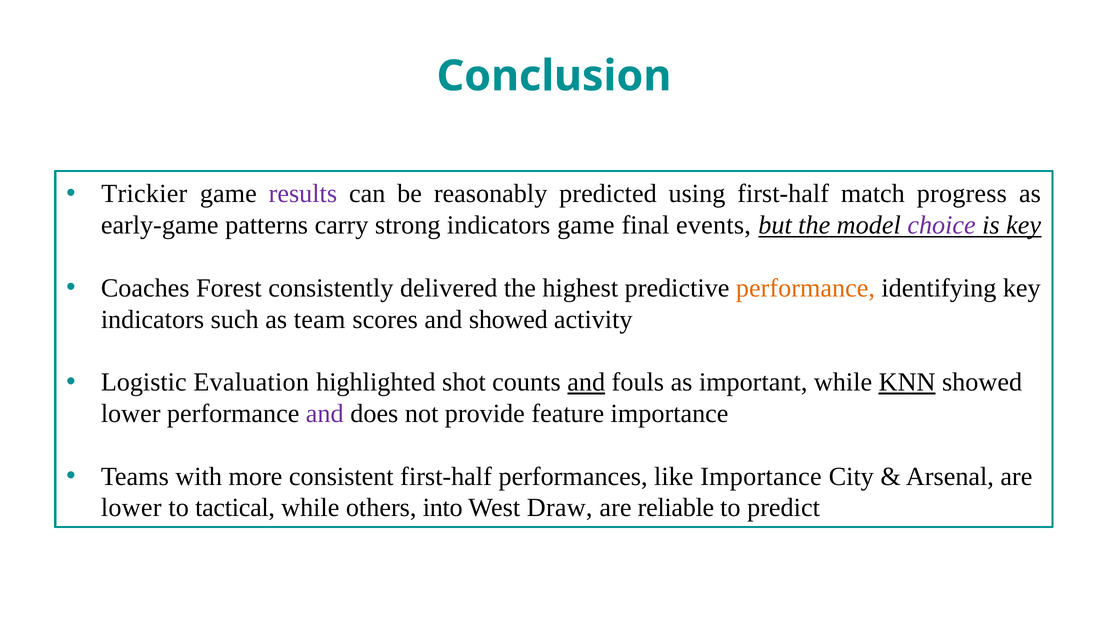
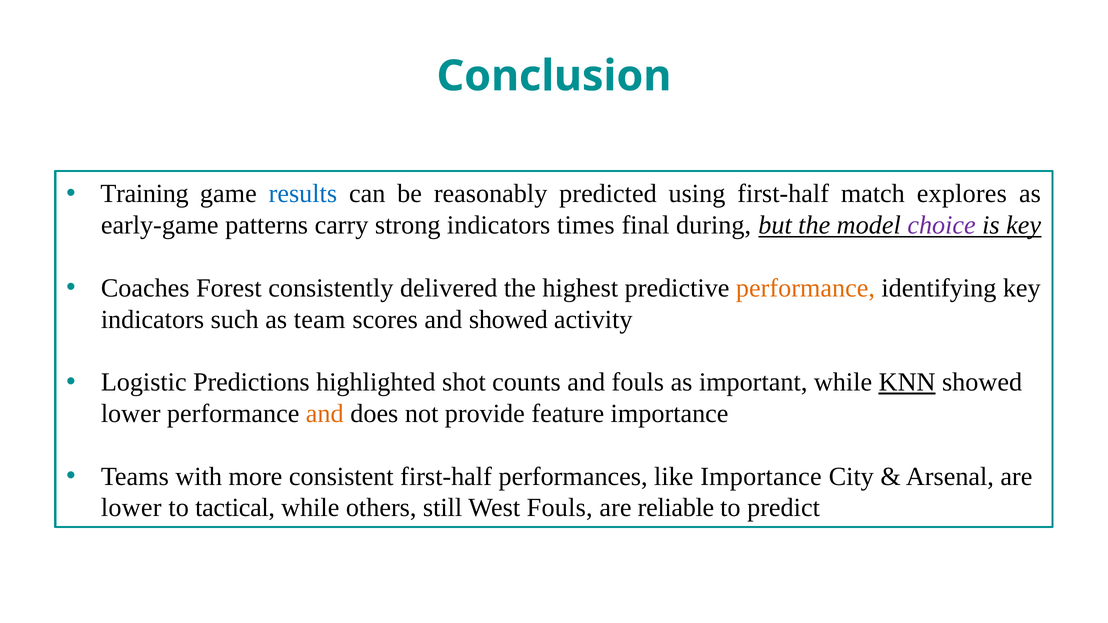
Trickier: Trickier -> Training
results colour: purple -> blue
progress: progress -> explores
indicators game: game -> times
events: events -> during
Evaluation: Evaluation -> Predictions
and at (586, 382) underline: present -> none
and at (325, 414) colour: purple -> orange
into: into -> still
West Draw: Draw -> Fouls
